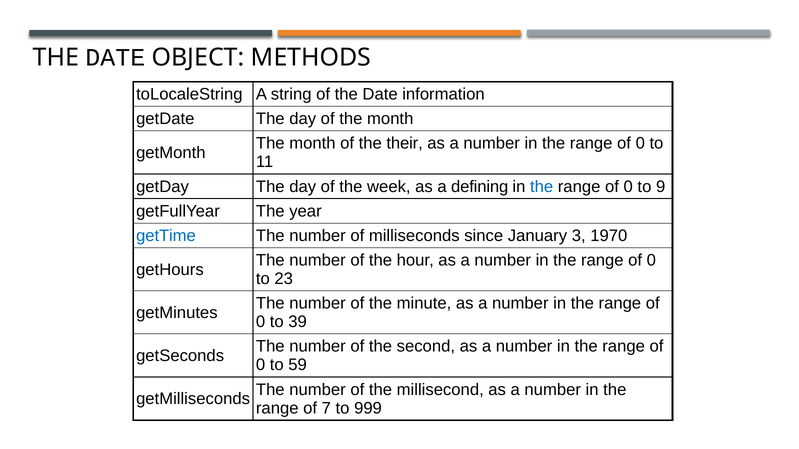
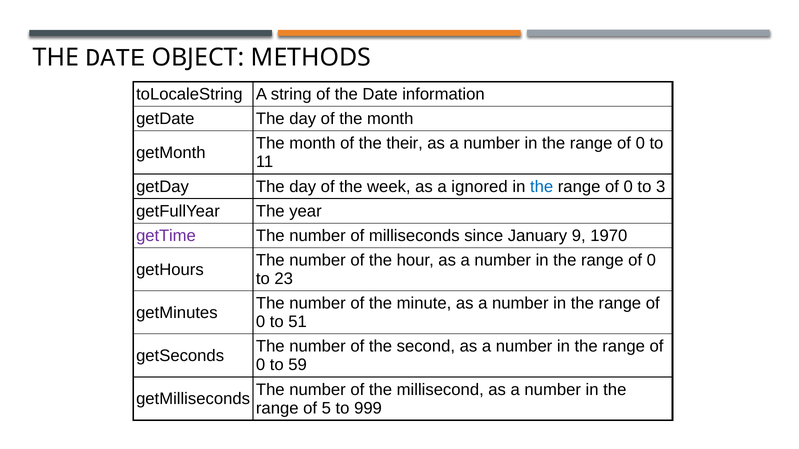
defining: defining -> ignored
9: 9 -> 3
getTime colour: blue -> purple
3: 3 -> 9
39: 39 -> 51
7: 7 -> 5
